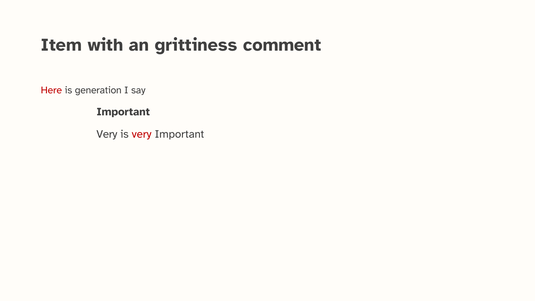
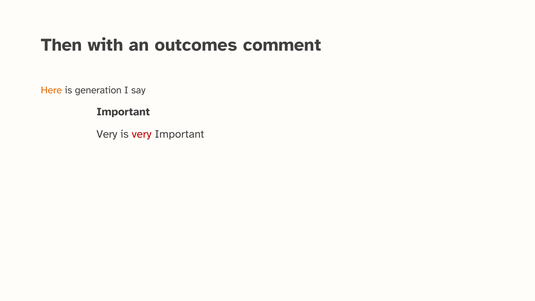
Item: Item -> Then
grittiness: grittiness -> outcomes
Here colour: red -> orange
